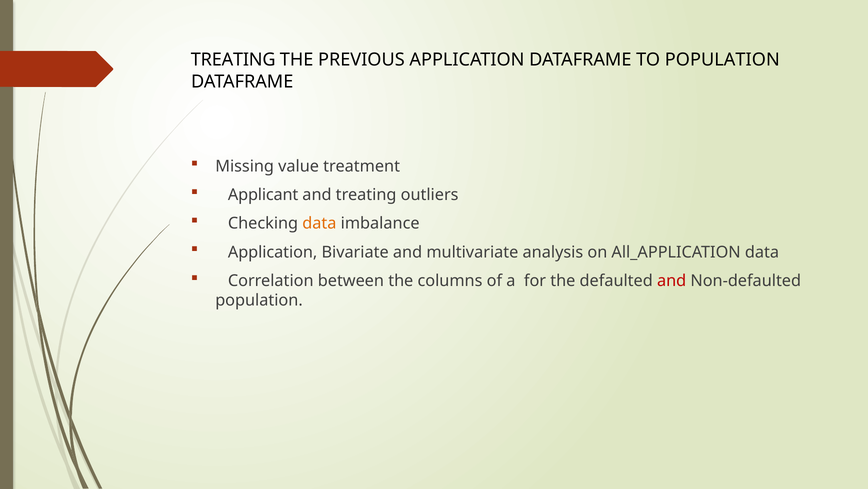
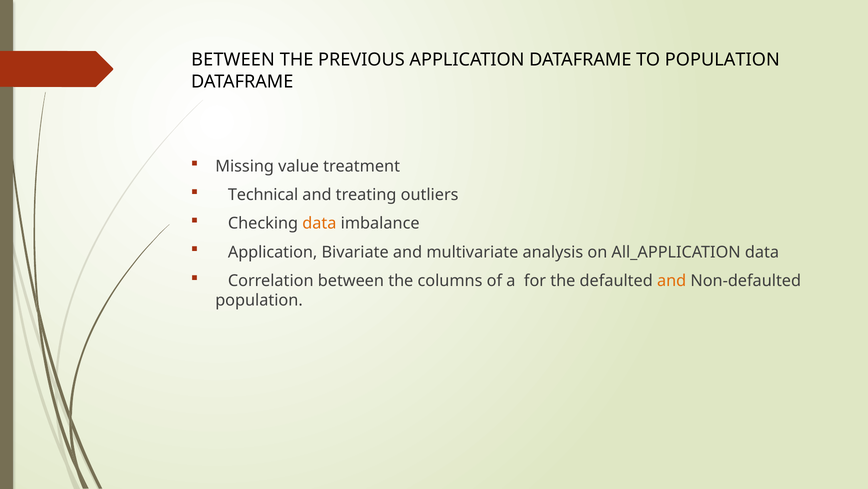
TREATING at (233, 60): TREATING -> BETWEEN
Applicant: Applicant -> Technical
and at (672, 280) colour: red -> orange
